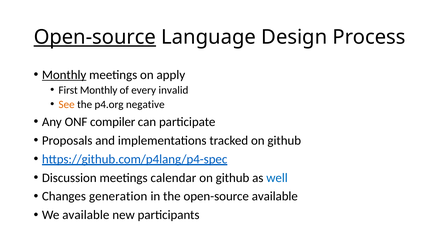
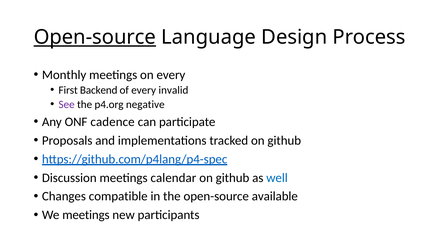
Monthly at (64, 75) underline: present -> none
on apply: apply -> every
First Monthly: Monthly -> Backend
See colour: orange -> purple
compiler: compiler -> cadence
generation: generation -> compatible
We available: available -> meetings
